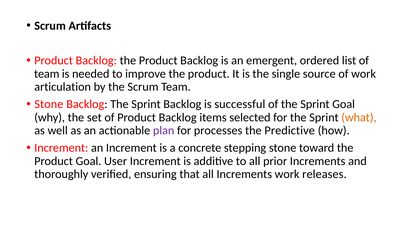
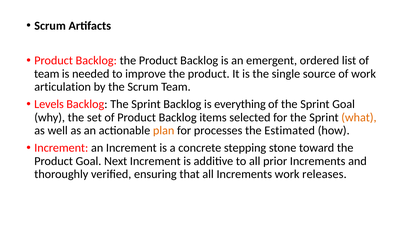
Stone at (49, 105): Stone -> Levels
successful: successful -> everything
plan colour: purple -> orange
Predictive: Predictive -> Estimated
User: User -> Next
